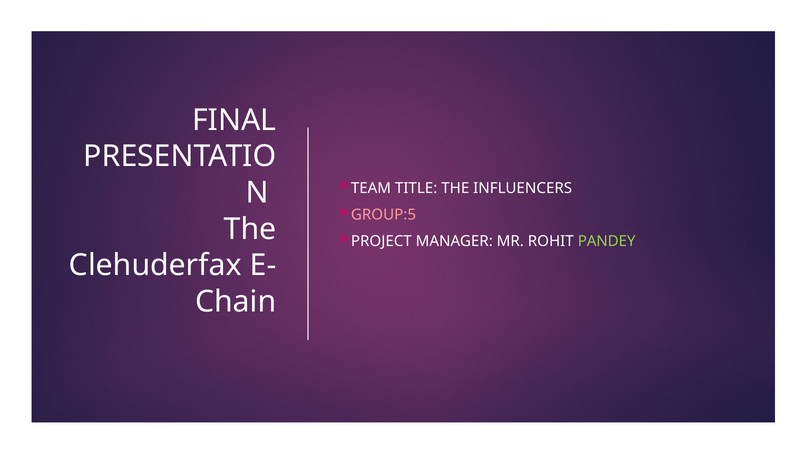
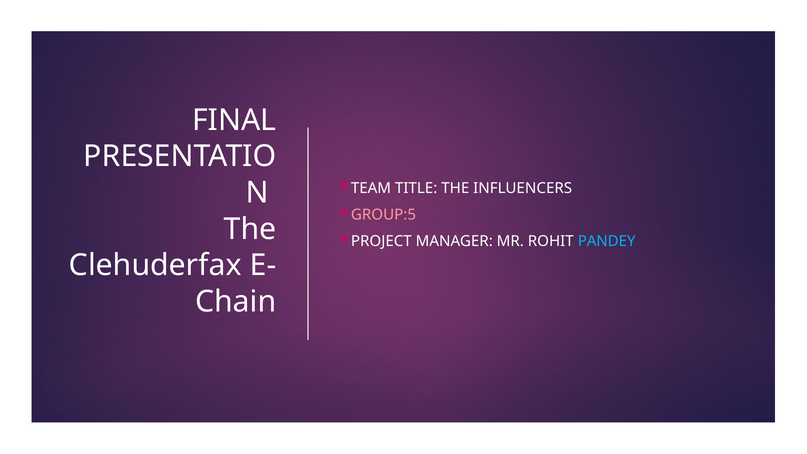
PANDEY colour: light green -> light blue
